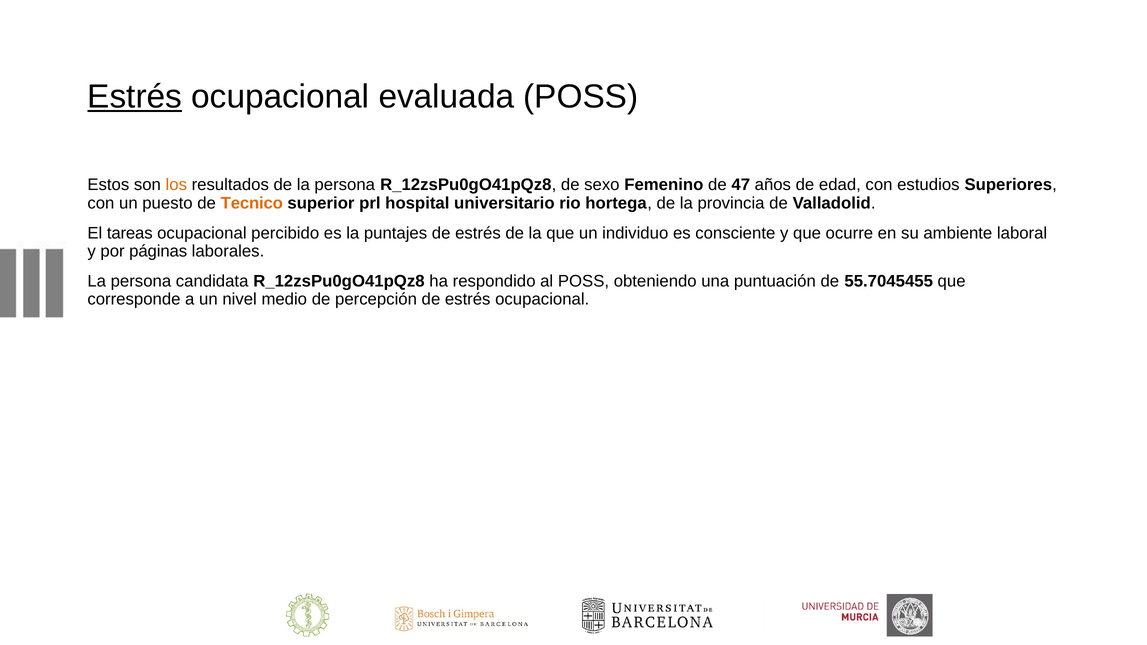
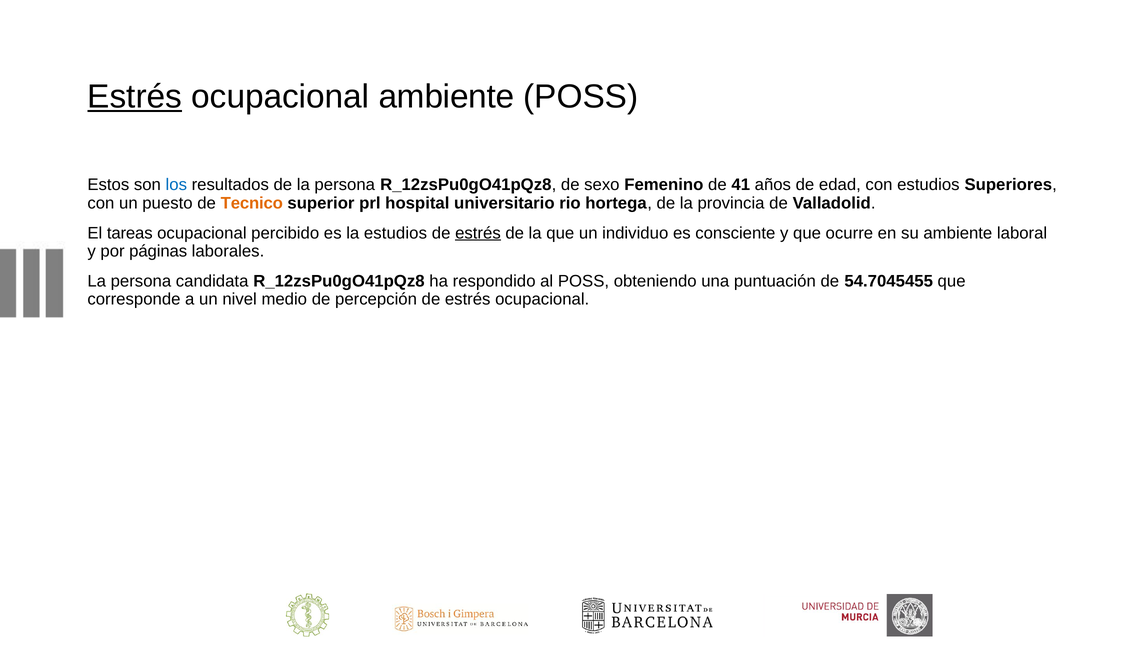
ocupacional evaluada: evaluada -> ambiente
los colour: orange -> blue
47: 47 -> 41
la puntajes: puntajes -> estudios
estrés at (478, 233) underline: none -> present
55.7045455: 55.7045455 -> 54.7045455
